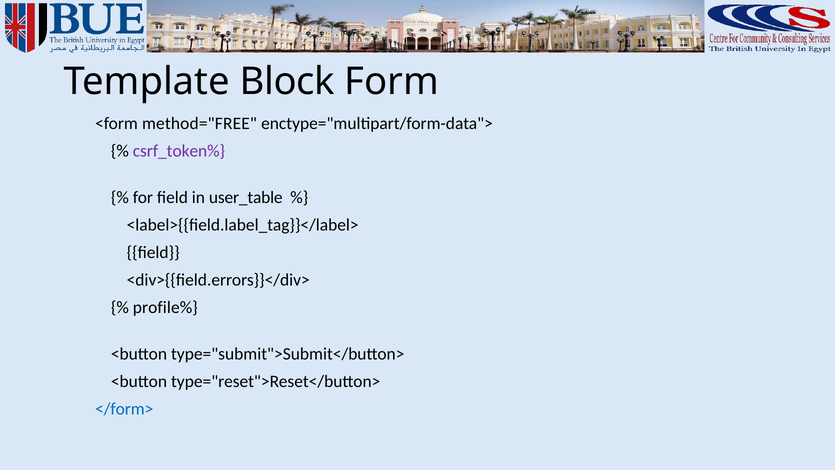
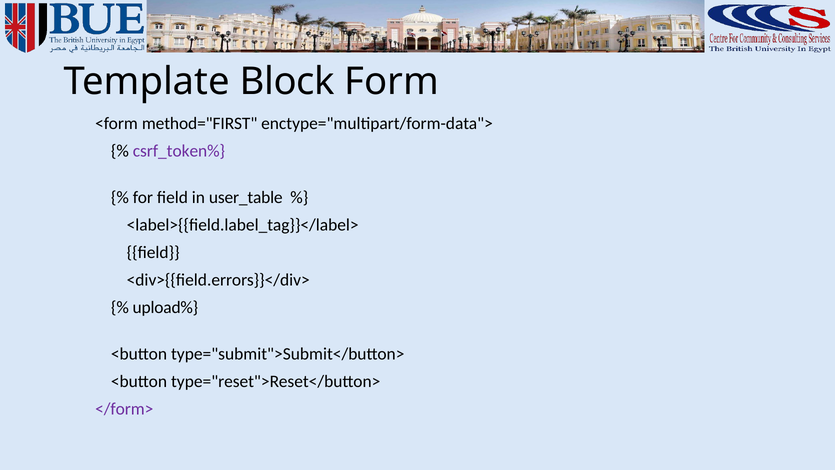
method="FREE: method="FREE -> method="FIRST
profile%: profile% -> upload%
</form> colour: blue -> purple
